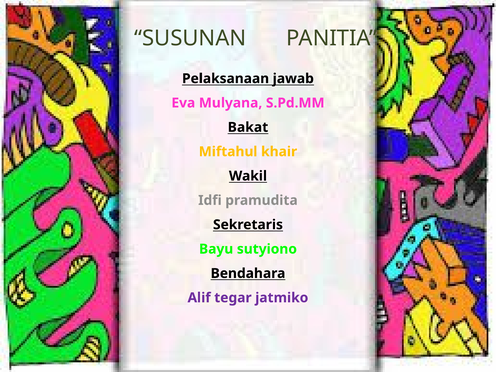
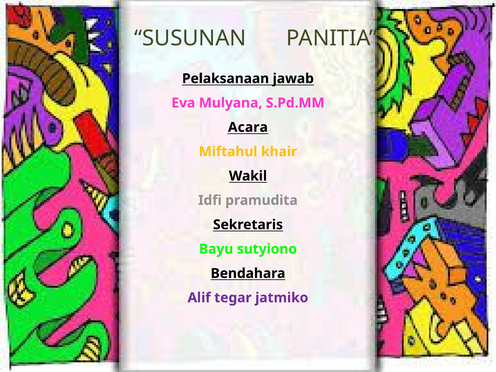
Bakat: Bakat -> Acara
